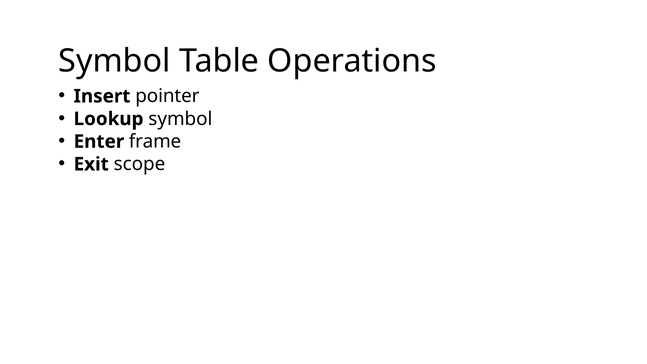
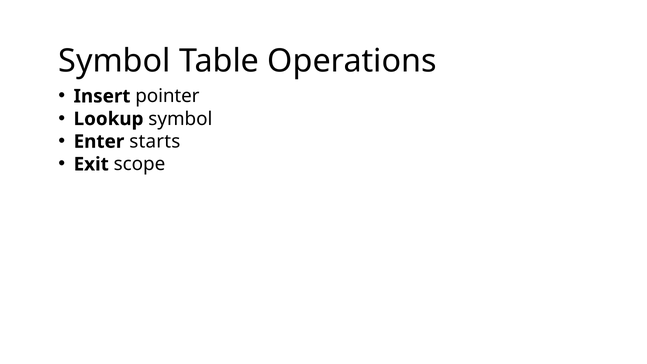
frame: frame -> starts
